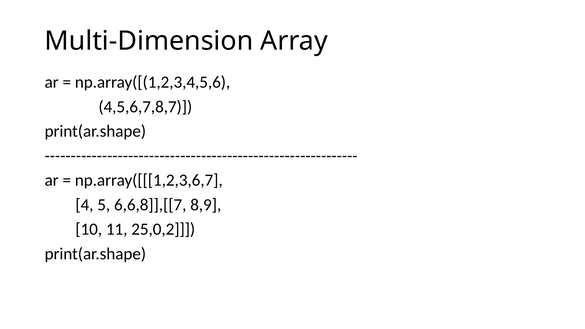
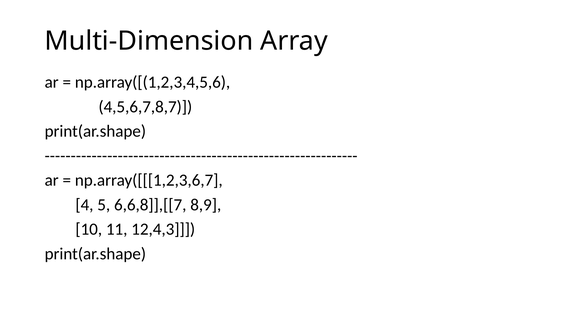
25,0,2: 25,0,2 -> 12,4,3
